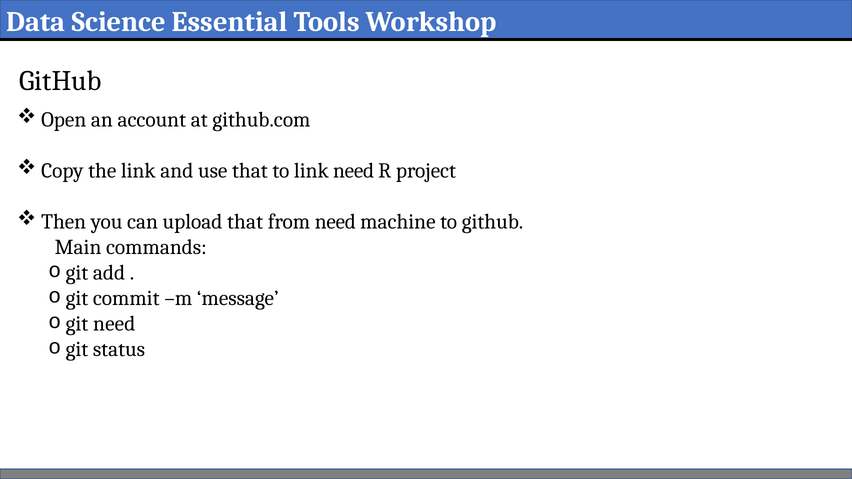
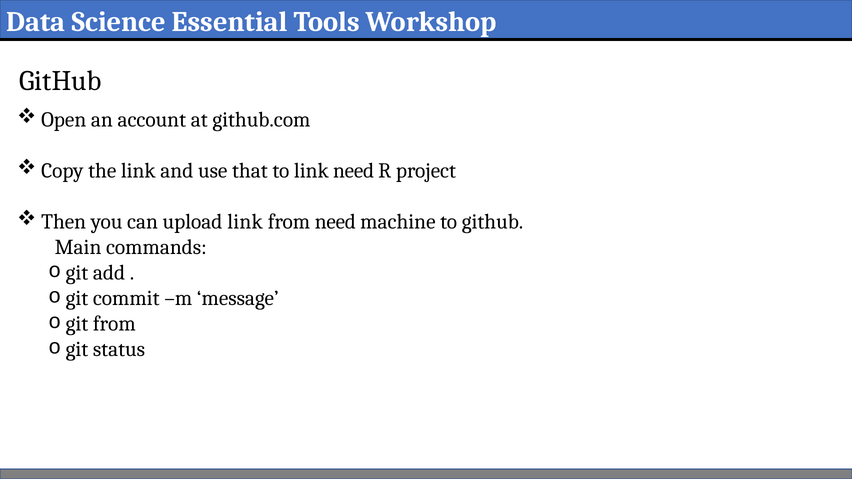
upload that: that -> link
git need: need -> from
